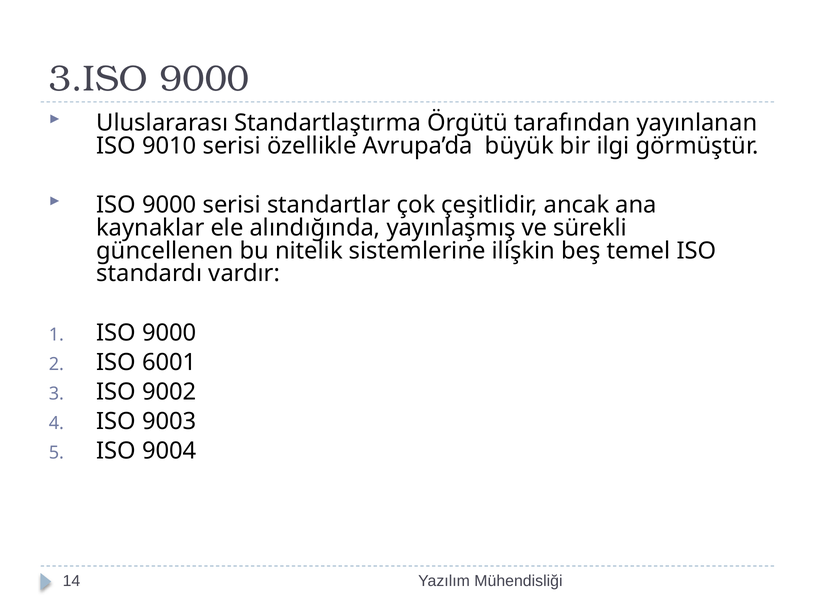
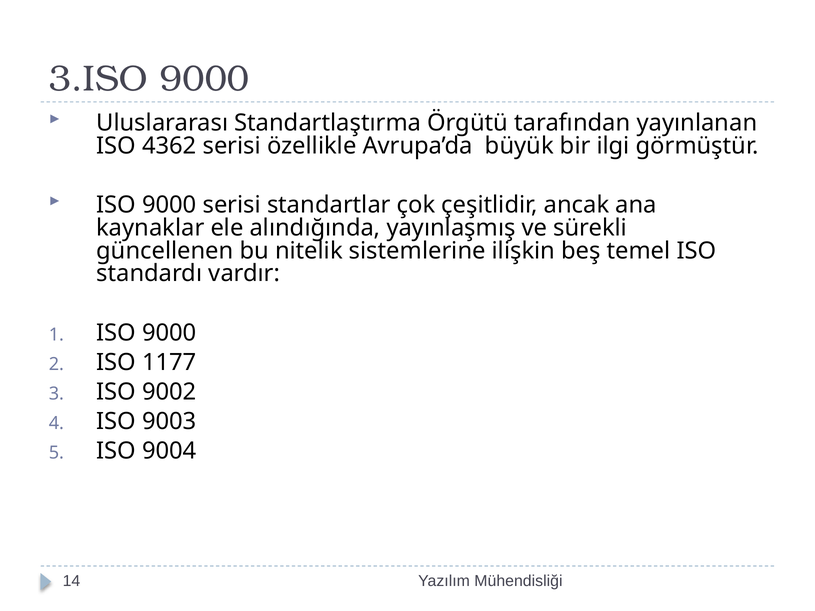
9010: 9010 -> 4362
6001: 6001 -> 1177
